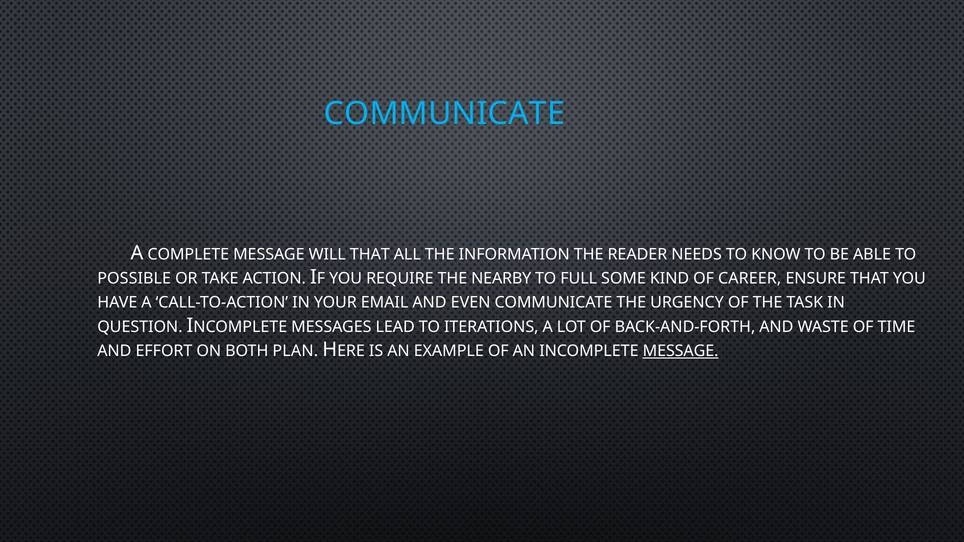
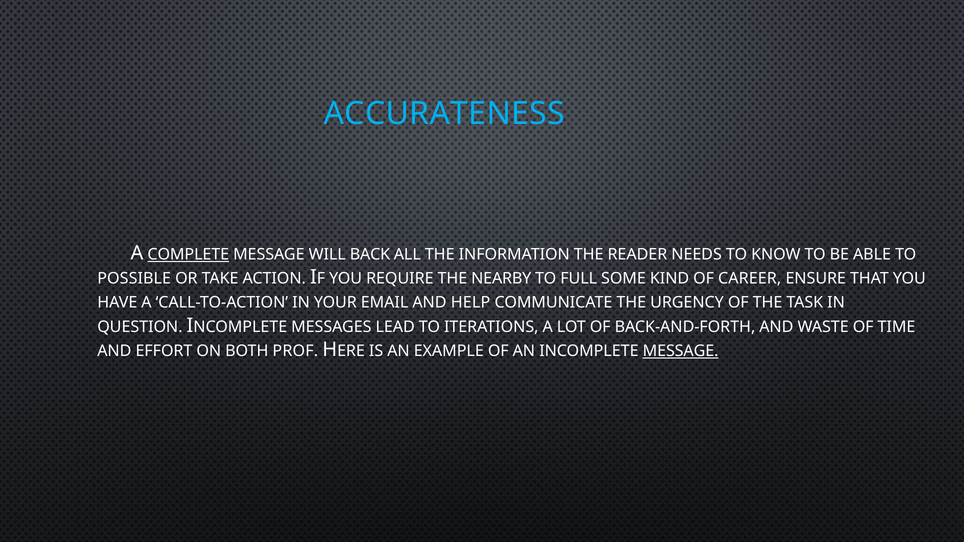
COMMUNICATE at (444, 114): COMMUNICATE -> ACCURATENESS
COMPLETE underline: none -> present
WILL THAT: THAT -> BACK
EVEN: EVEN -> HELP
PLAN: PLAN -> PROF
